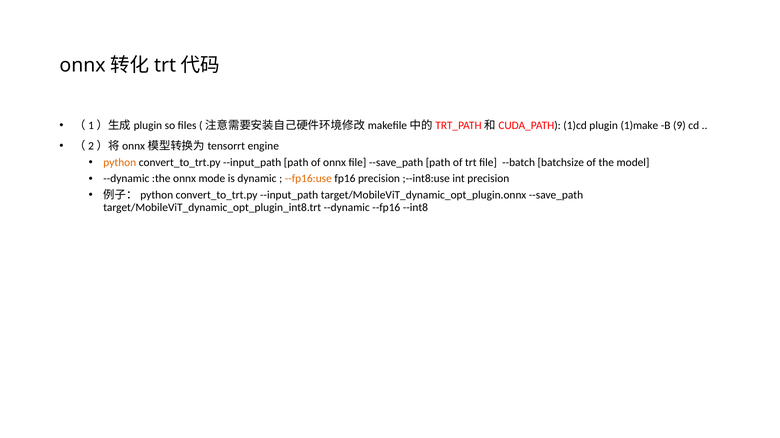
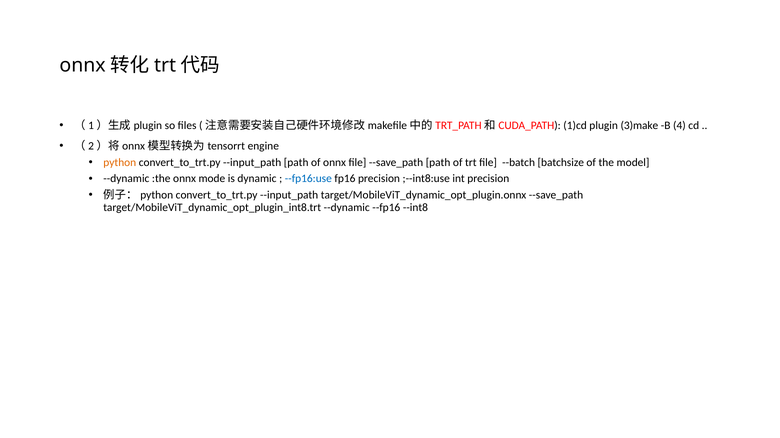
1)make: 1)make -> 3)make
9: 9 -> 4
--fp16:use colour: orange -> blue
